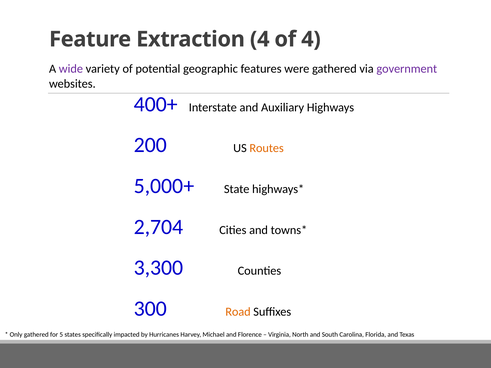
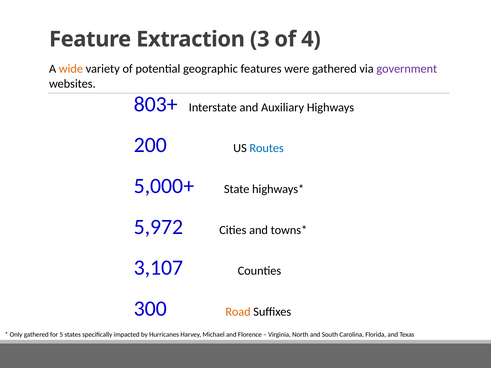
Extraction 4: 4 -> 3
wide colour: purple -> orange
400+: 400+ -> 803+
Routes colour: orange -> blue
2,704: 2,704 -> 5,972
3,300: 3,300 -> 3,107
